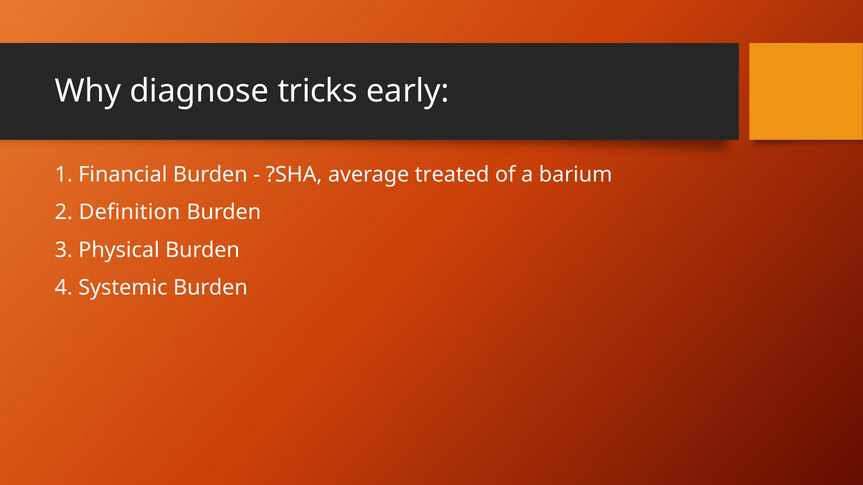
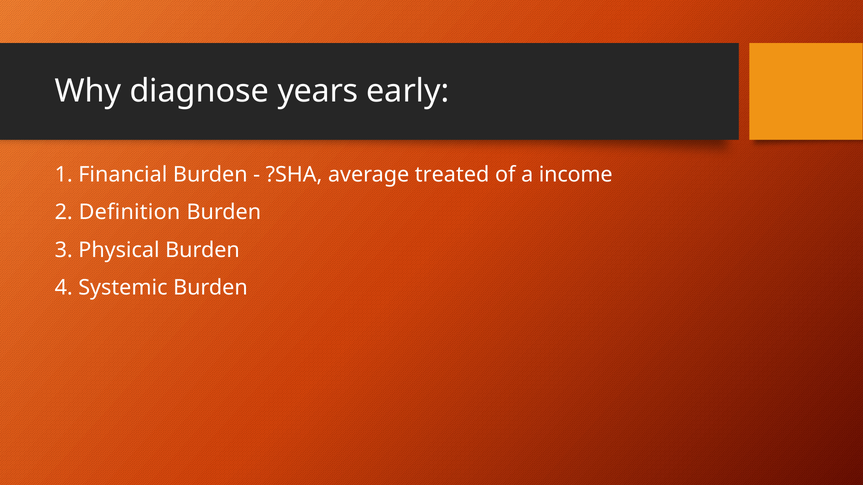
tricks: tricks -> years
barium: barium -> income
